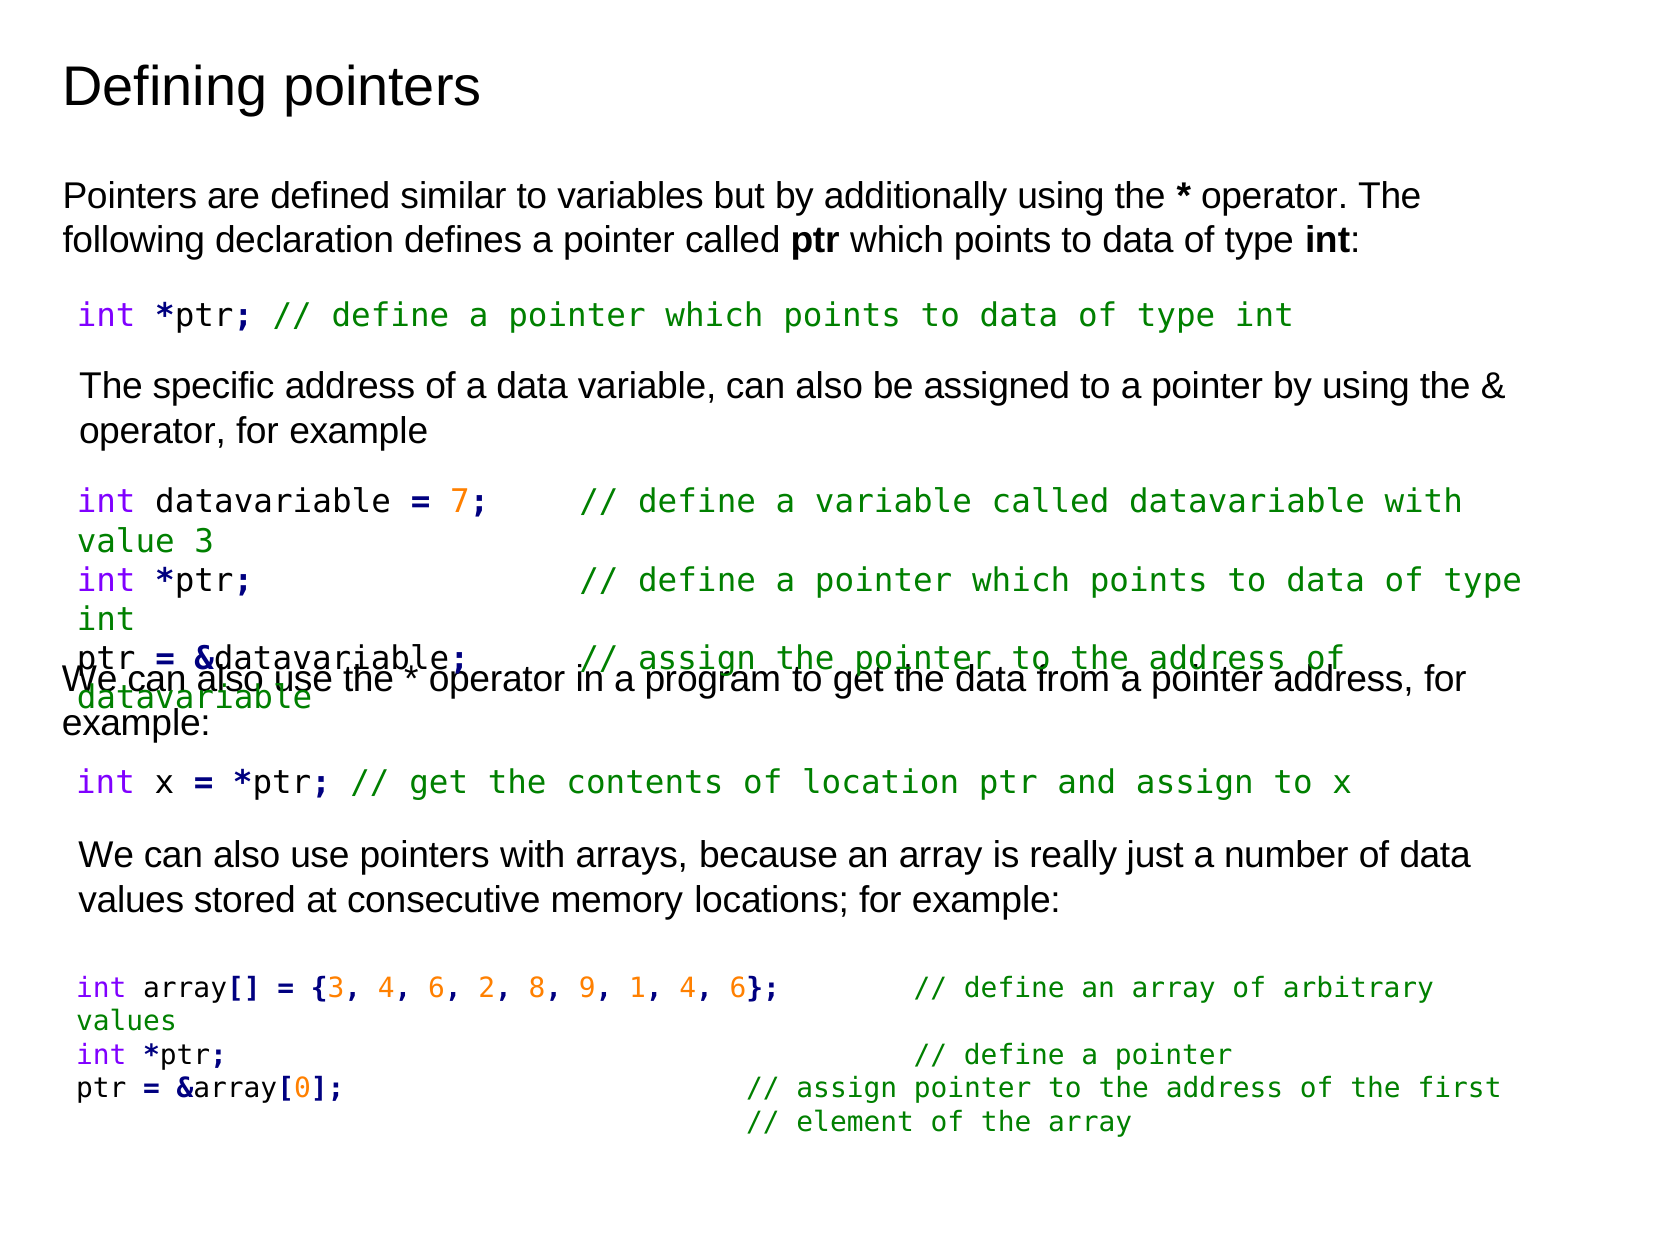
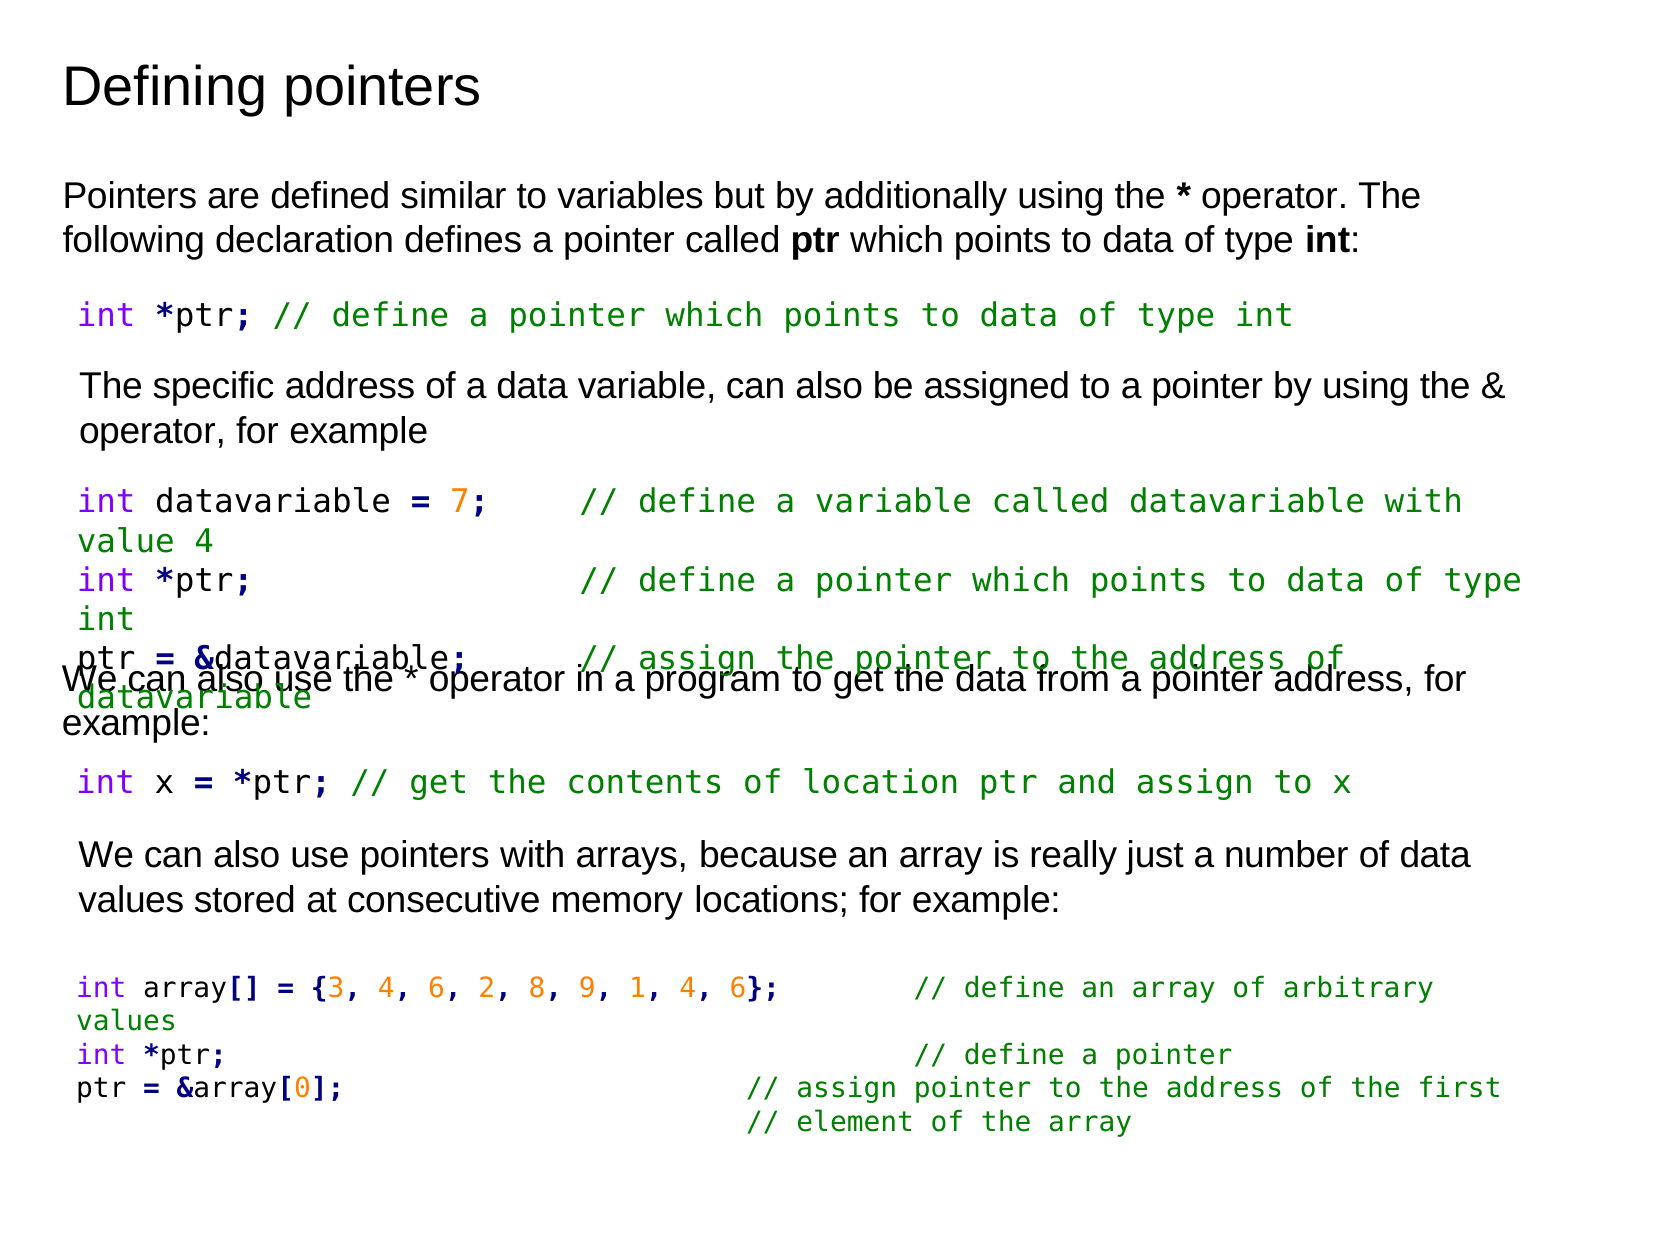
value 3: 3 -> 4
